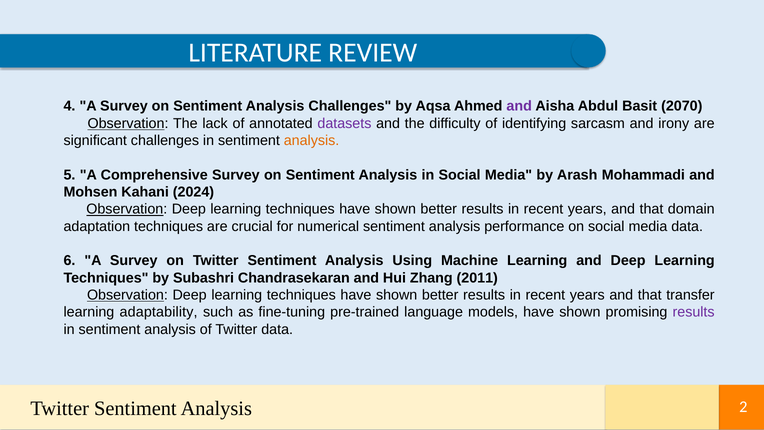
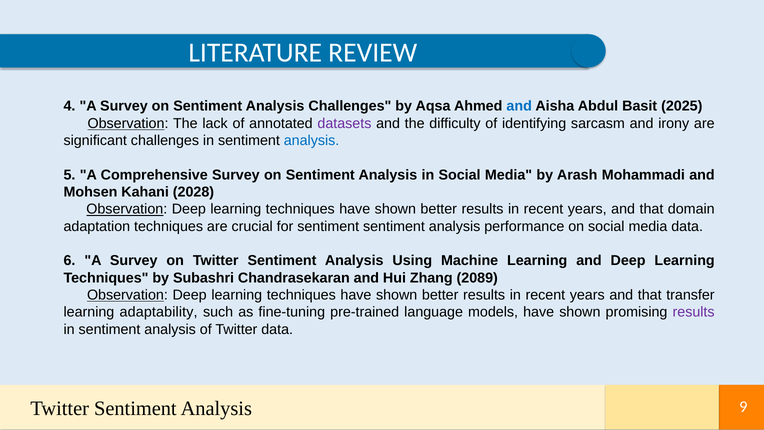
and at (519, 106) colour: purple -> blue
2070: 2070 -> 2025
analysis at (312, 140) colour: orange -> blue
2024: 2024 -> 2028
for numerical: numerical -> sentiment
2011: 2011 -> 2089
2: 2 -> 9
